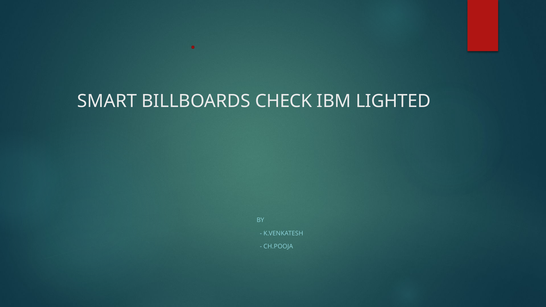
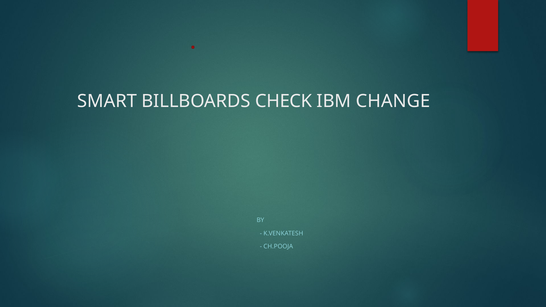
LIGHTED: LIGHTED -> CHANGE
